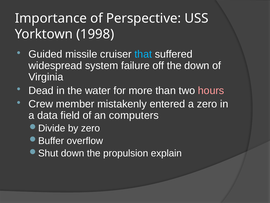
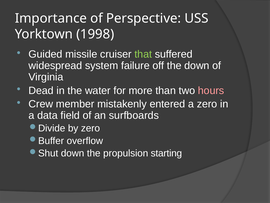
that colour: light blue -> light green
computers: computers -> surfboards
explain: explain -> starting
